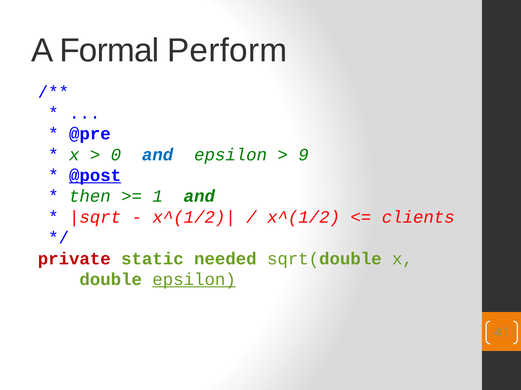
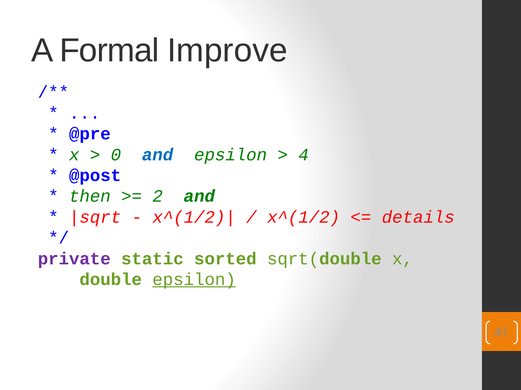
Perform: Perform -> Improve
9: 9 -> 4
@post underline: present -> none
1: 1 -> 2
clients: clients -> details
private colour: red -> purple
needed: needed -> sorted
